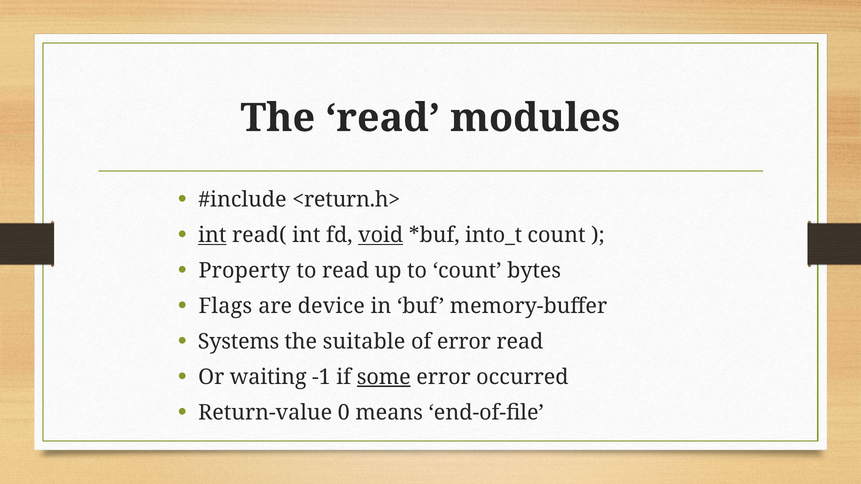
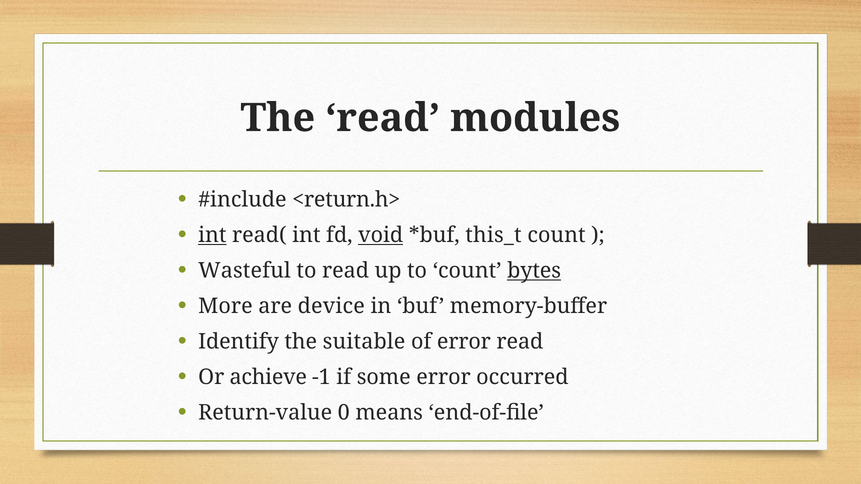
into_t: into_t -> this_t
Property: Property -> Wasteful
bytes underline: none -> present
Flags: Flags -> More
Systems: Systems -> Identify
waiting: waiting -> achieve
some underline: present -> none
